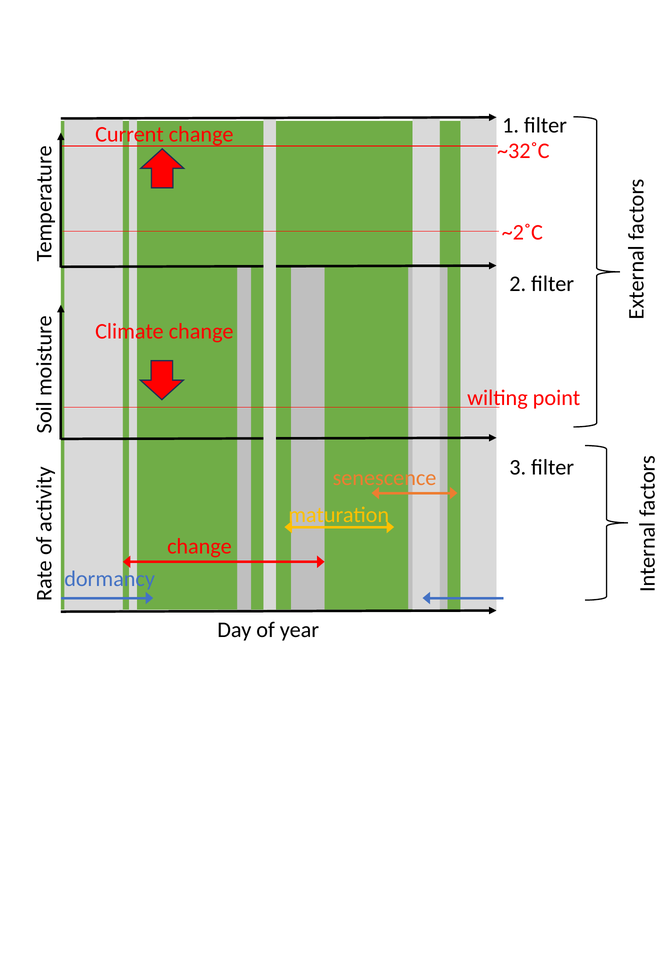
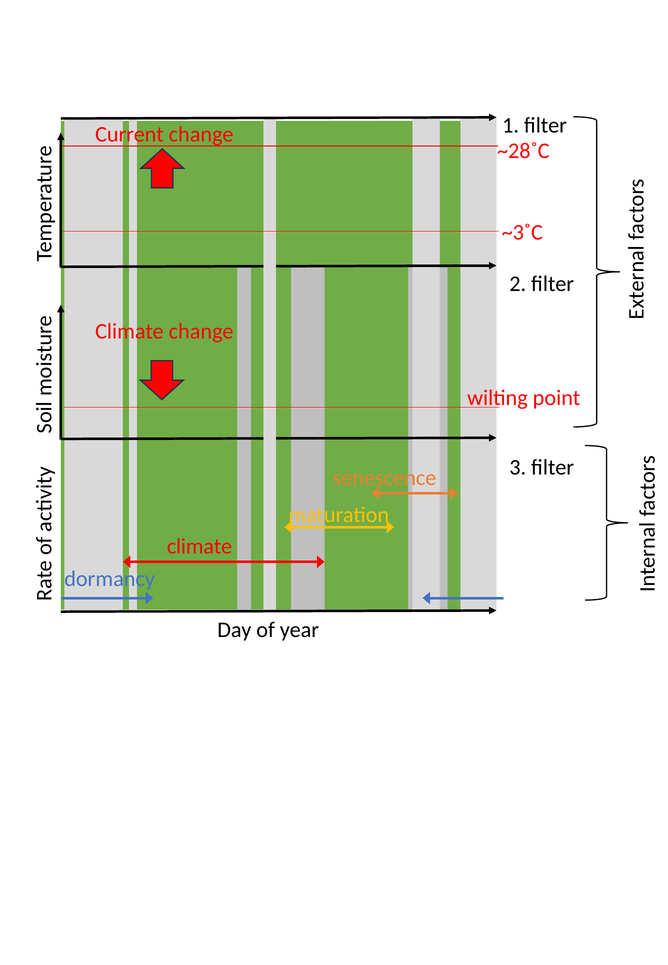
~32˚C: ~32˚C -> ~28˚C
~2˚C: ~2˚C -> ~3˚C
change at (199, 546): change -> climate
